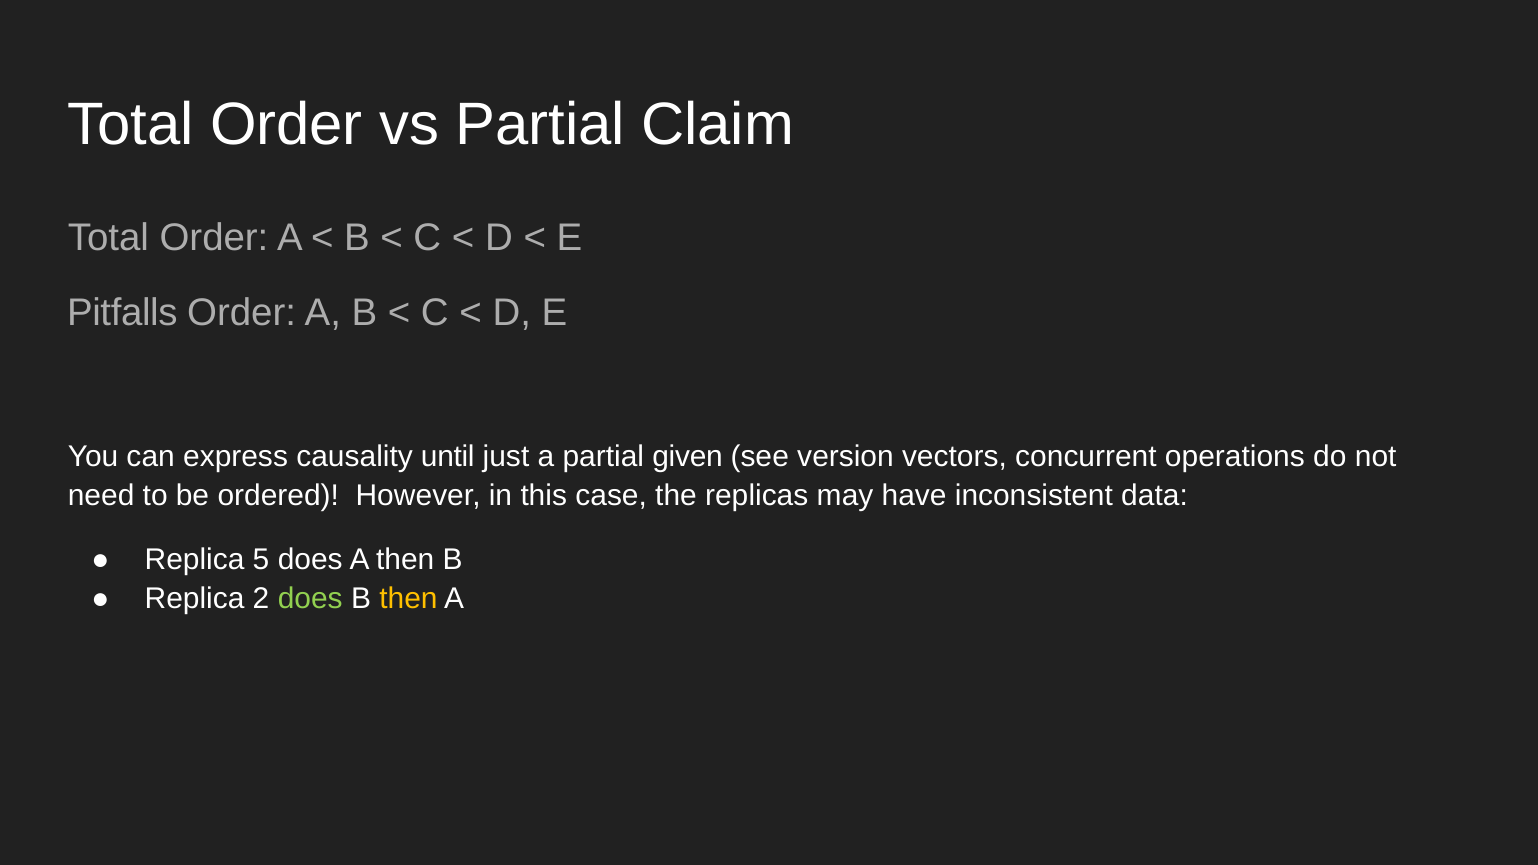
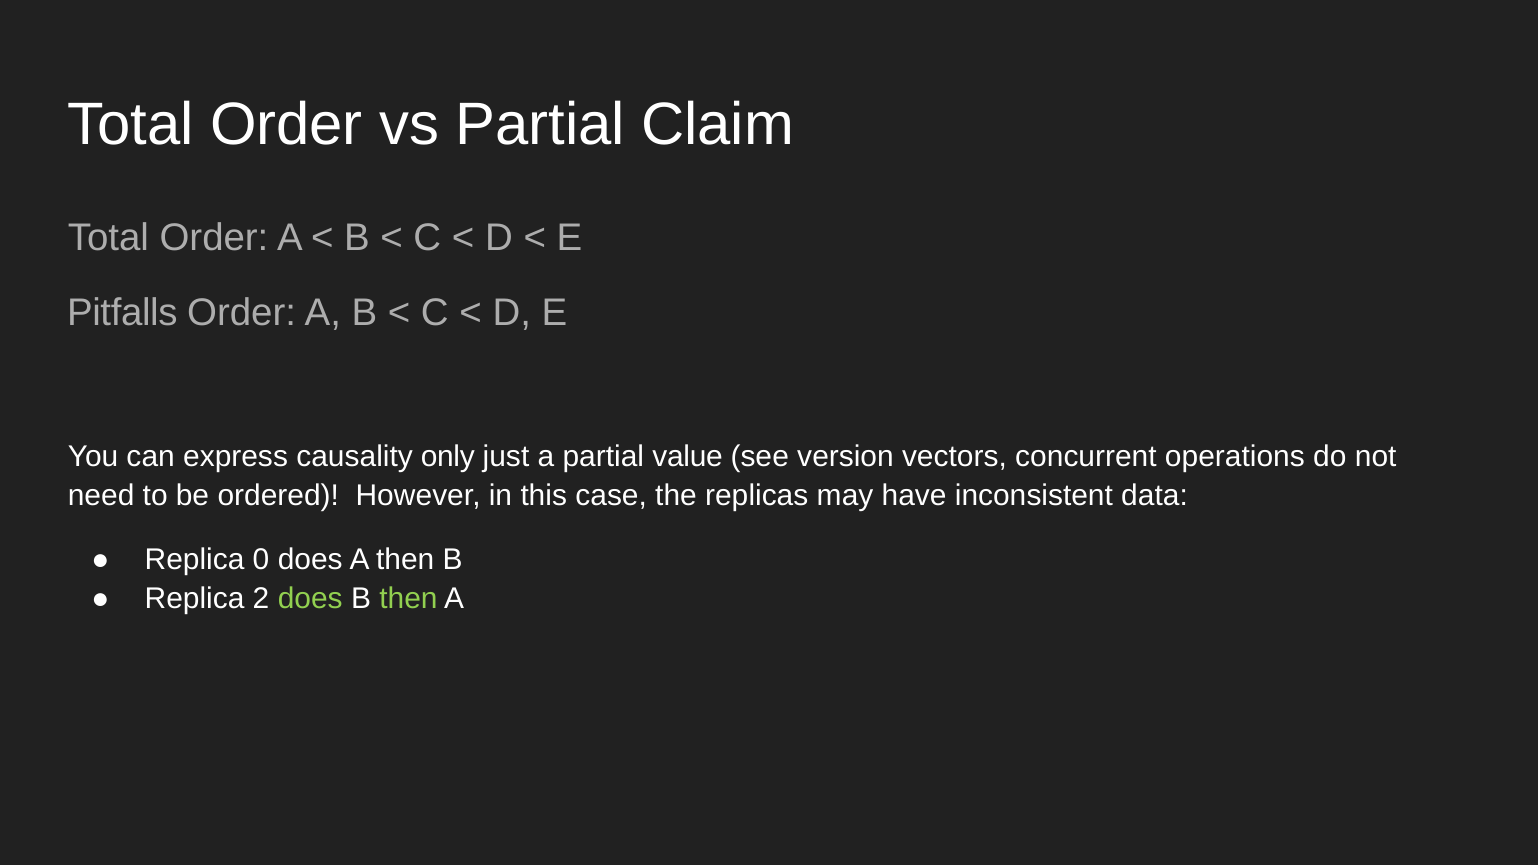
until: until -> only
given: given -> value
5: 5 -> 0
then at (408, 598) colour: yellow -> light green
